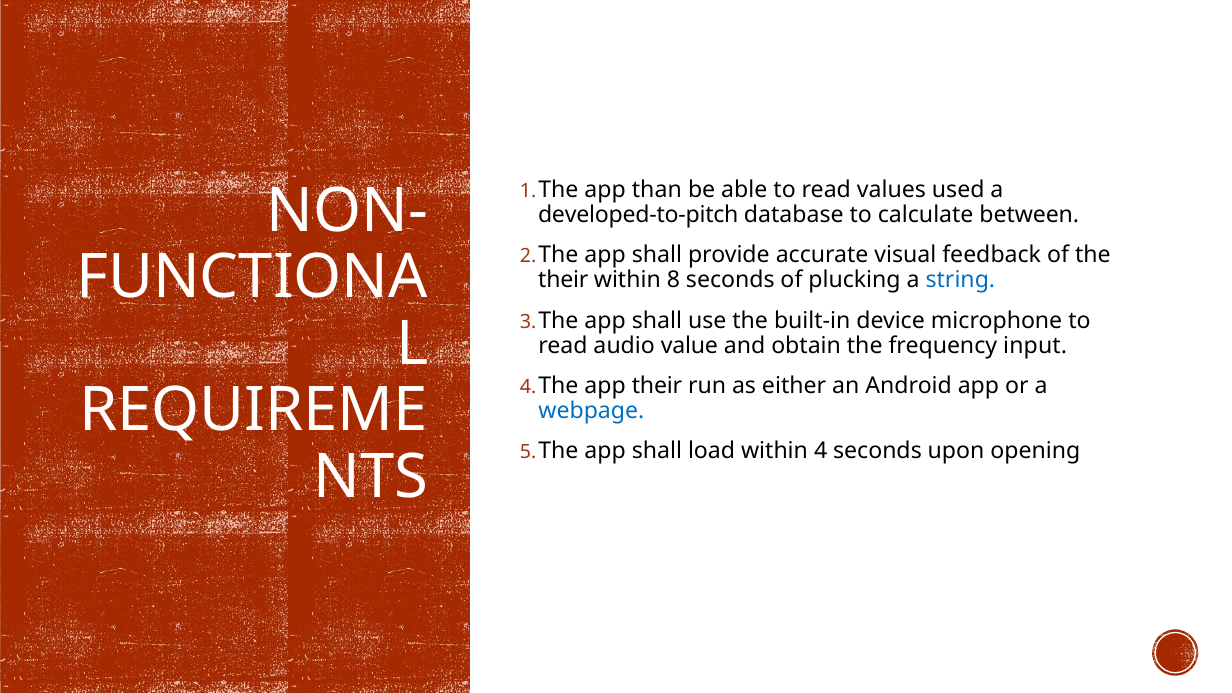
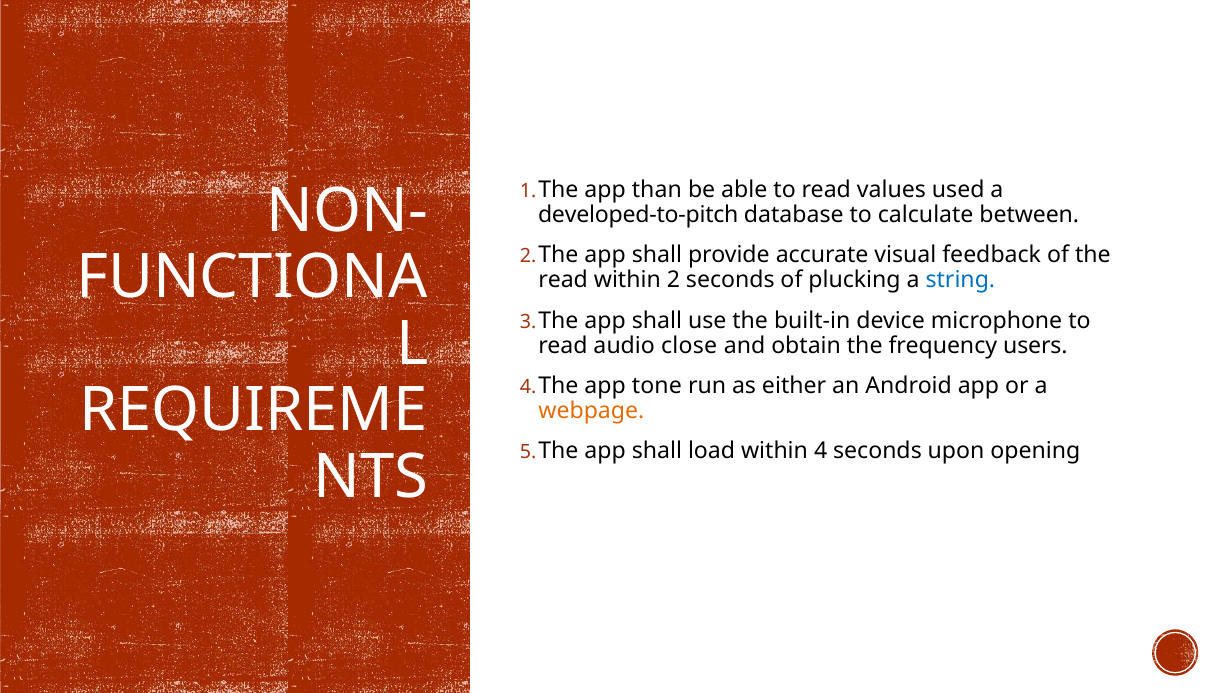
their at (563, 280): their -> read
8: 8 -> 2
value: value -> close
input: input -> users
app their: their -> tone
webpage colour: blue -> orange
